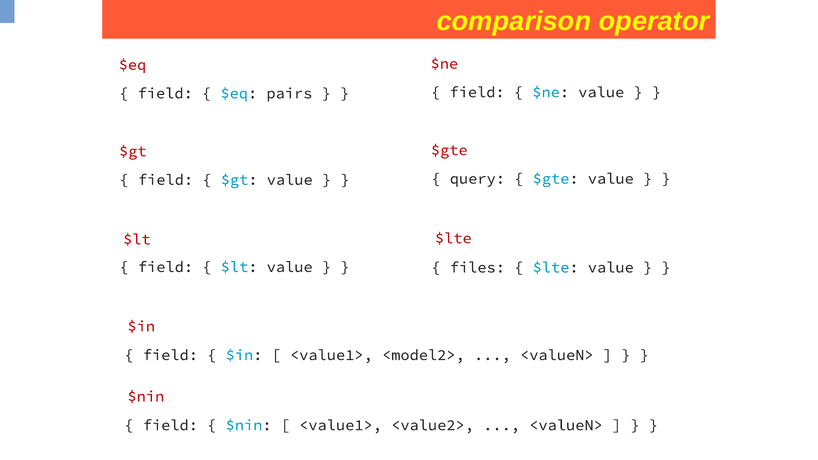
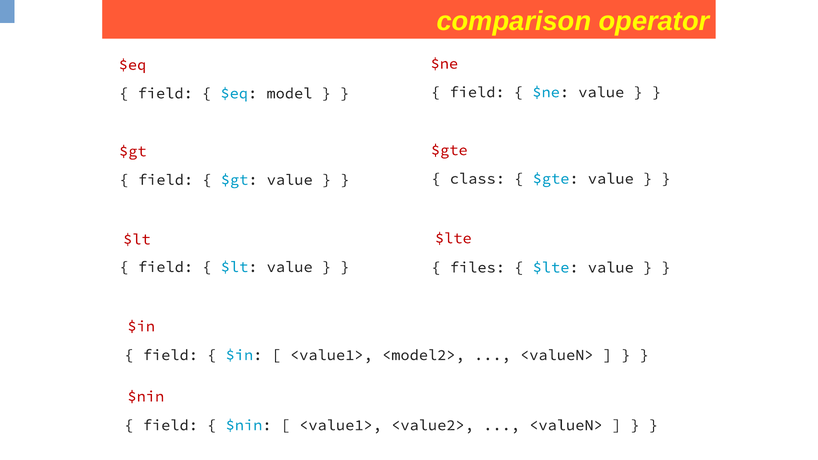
pairs: pairs -> model
query: query -> class
